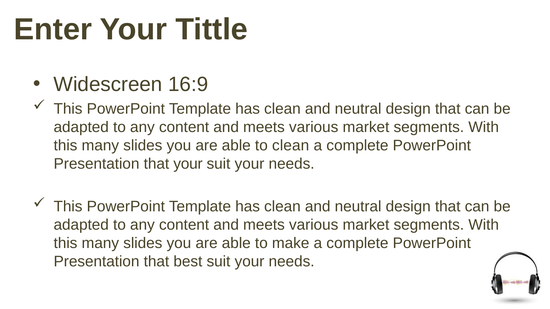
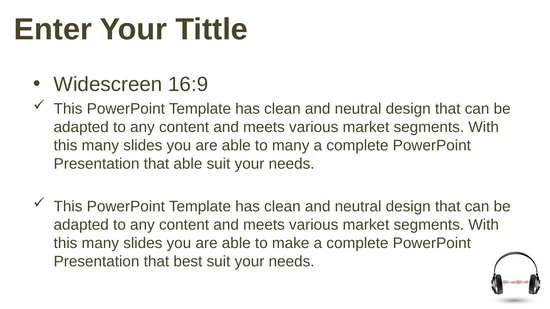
to clean: clean -> many
that your: your -> able
